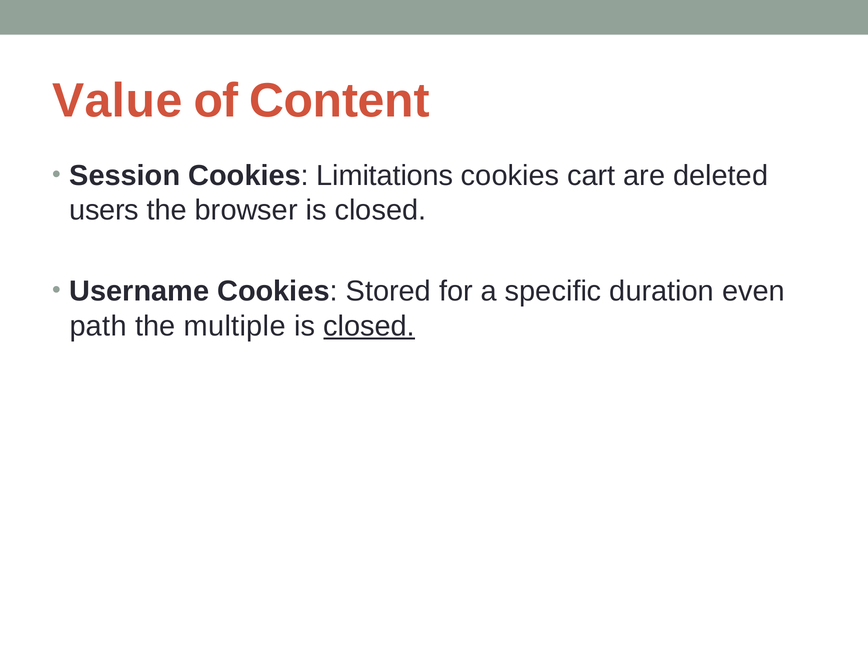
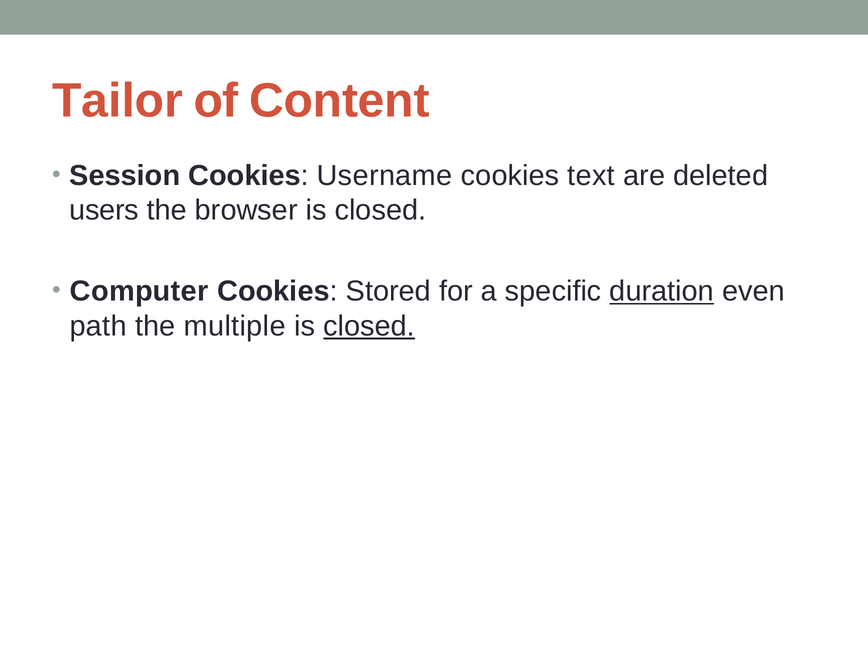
Value: Value -> Tailor
Limitations: Limitations -> Username
cart: cart -> text
Username: Username -> Computer
duration underline: none -> present
